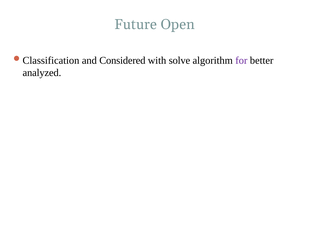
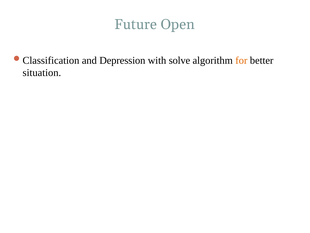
Considered: Considered -> Depression
for colour: purple -> orange
analyzed: analyzed -> situation
